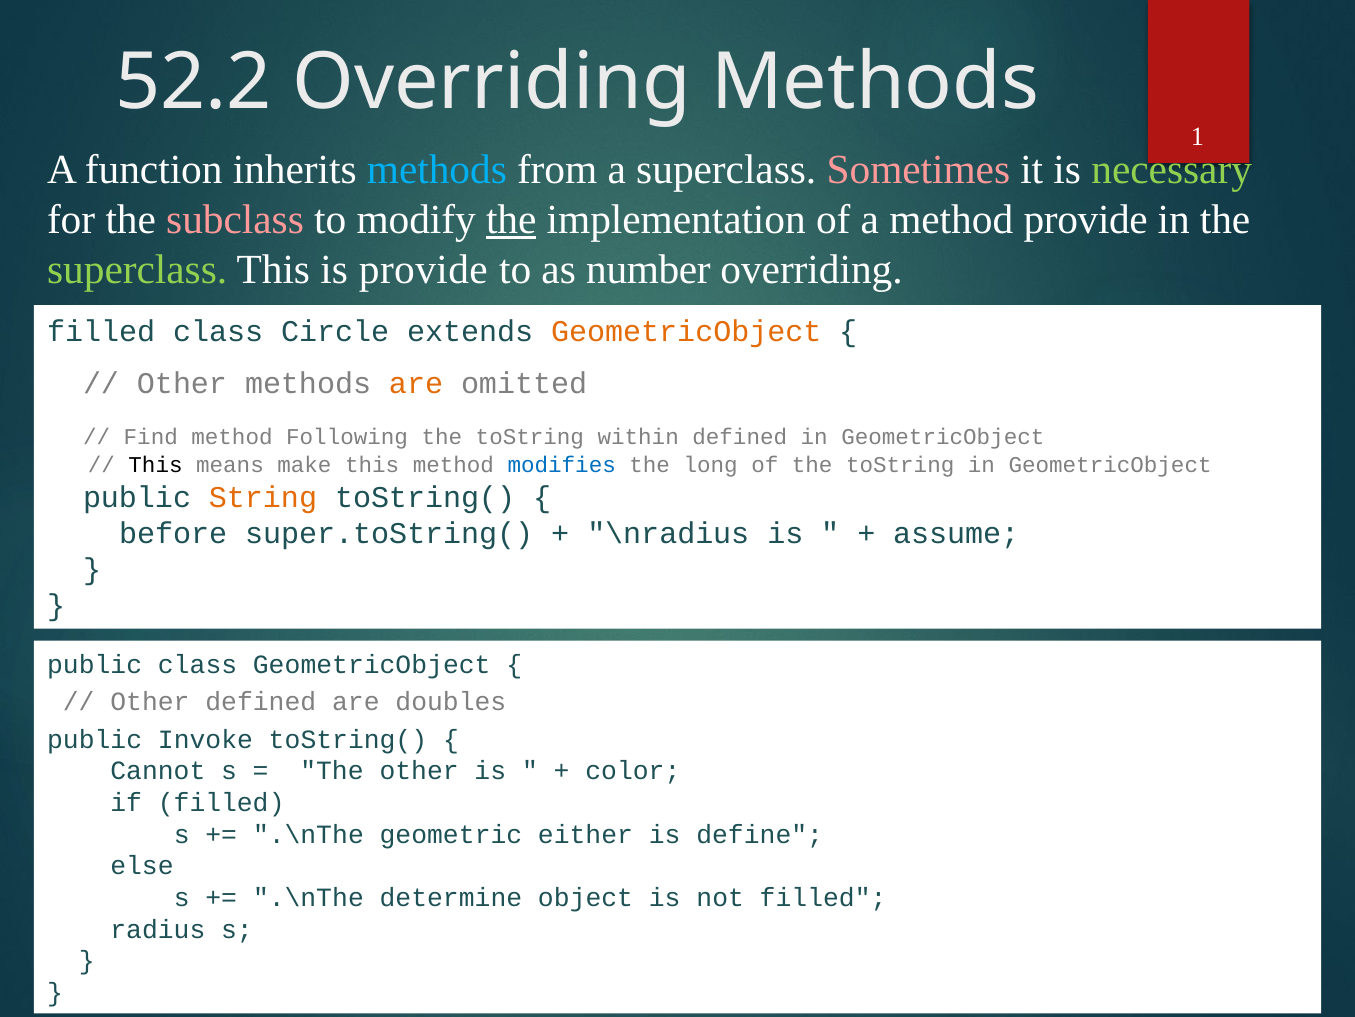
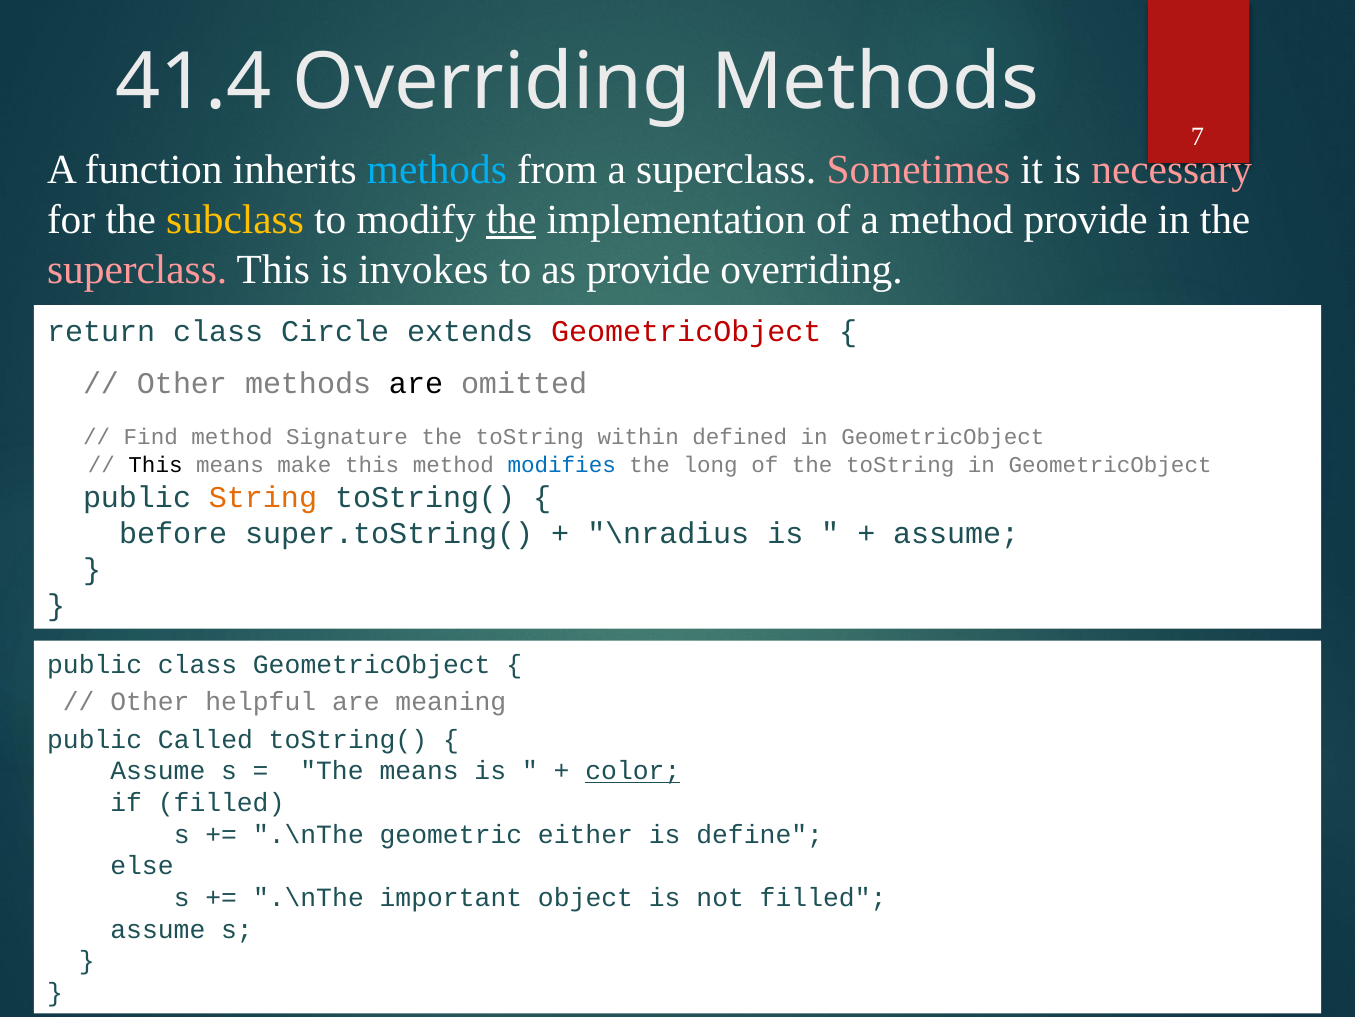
52.2: 52.2 -> 41.4
1: 1 -> 7
necessary colour: light green -> pink
subclass colour: pink -> yellow
superclass at (137, 269) colour: light green -> pink
is provide: provide -> invokes
as number: number -> provide
filled at (101, 332): filled -> return
GeometricObject at (686, 332) colour: orange -> red
are at (416, 383) colour: orange -> black
Following: Following -> Signature
Other defined: defined -> helpful
doubles: doubles -> meaning
Invoke: Invoke -> Called
Cannot at (158, 771): Cannot -> Assume
The other: other -> means
color underline: none -> present
determine: determine -> important
radius at (158, 929): radius -> assume
